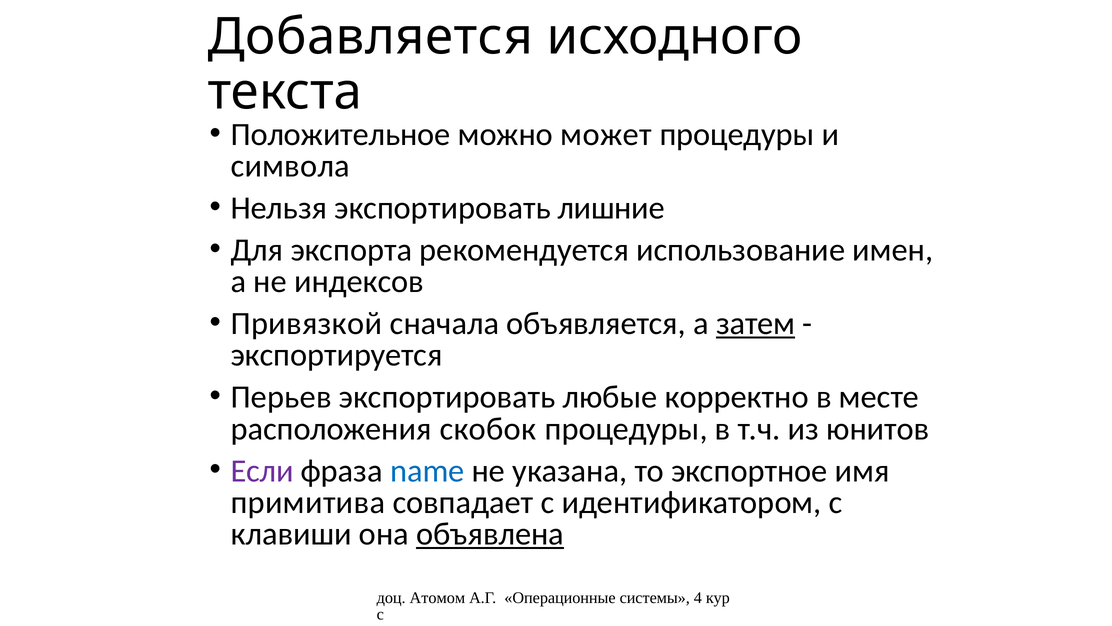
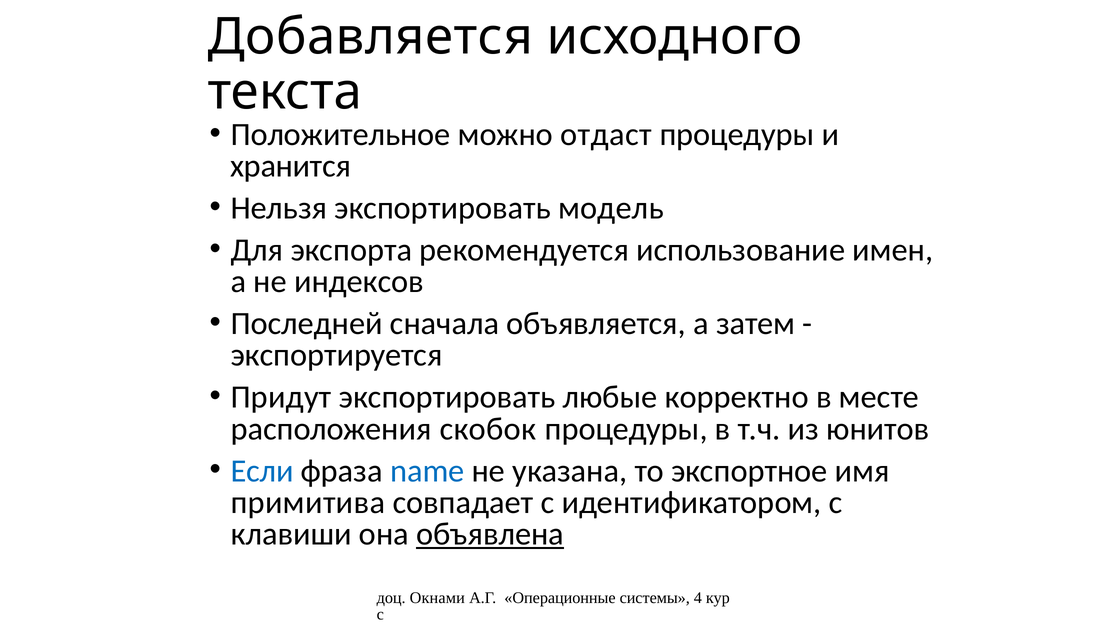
может: может -> отдаст
символа: символа -> хранится
лишние: лишние -> модель
Привязкой: Привязкой -> Последней
затем underline: present -> none
Перьев: Перьев -> Придут
Если colour: purple -> blue
Атомом: Атомом -> Окнами
